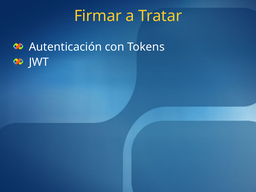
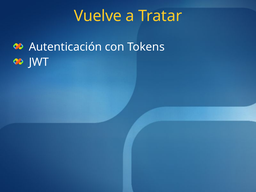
Firmar: Firmar -> Vuelve
